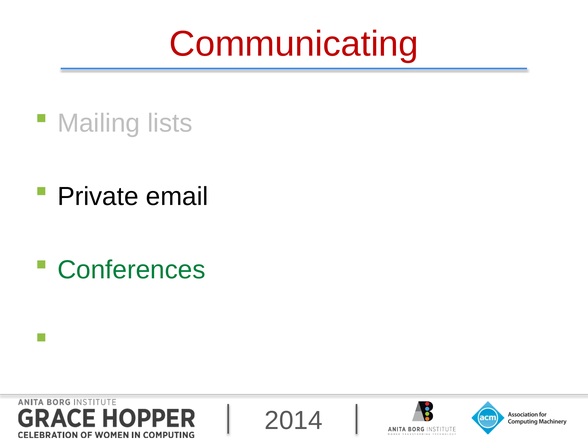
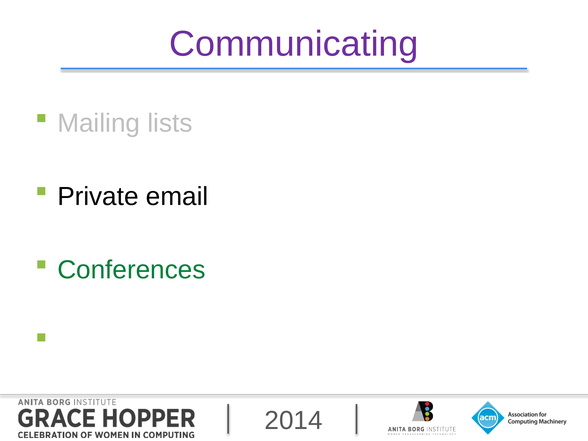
Communicating colour: red -> purple
